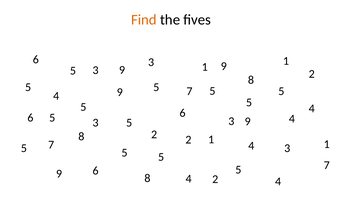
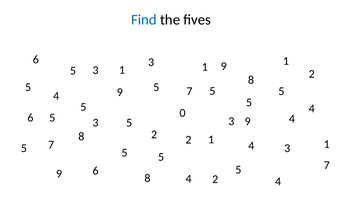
Find colour: orange -> blue
9 at (122, 70): 9 -> 1
5 6: 6 -> 0
